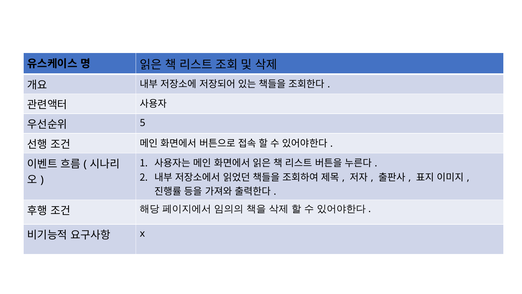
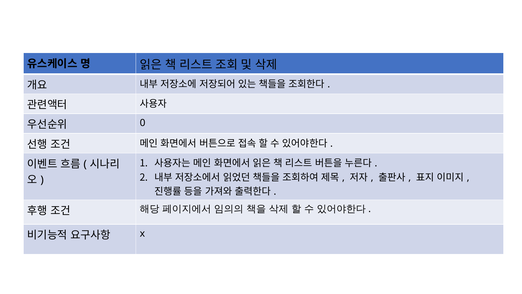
5: 5 -> 0
